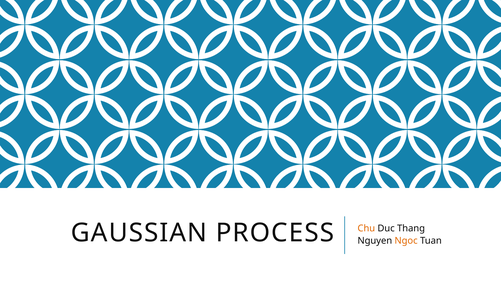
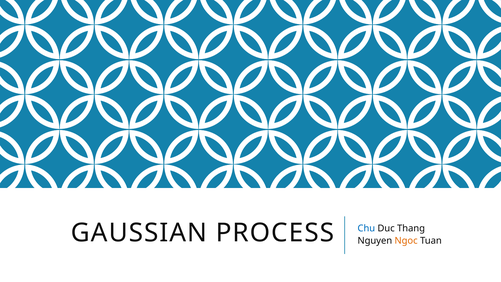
Chu colour: orange -> blue
